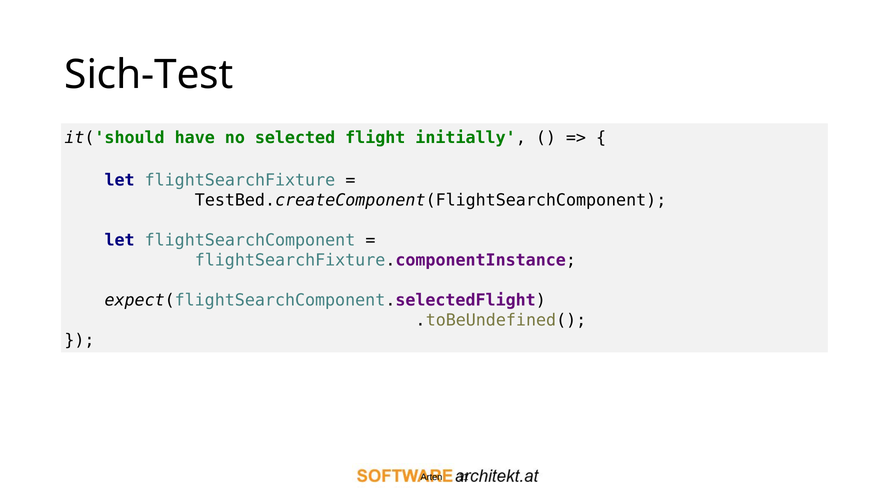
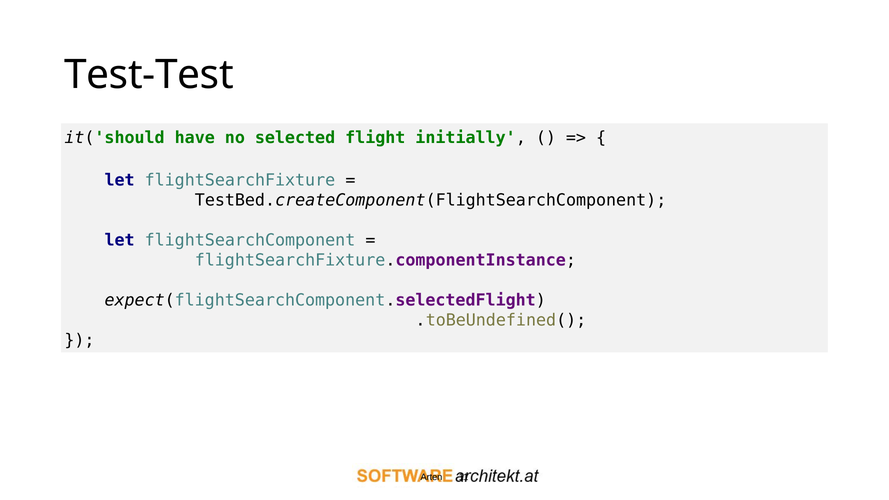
Sich-Test: Sich-Test -> Test-Test
